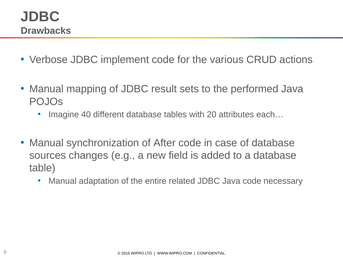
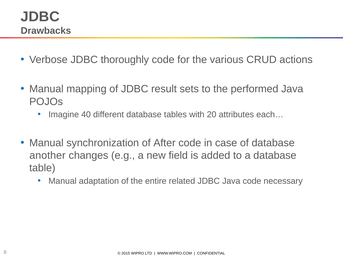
implement: implement -> thoroughly
sources: sources -> another
